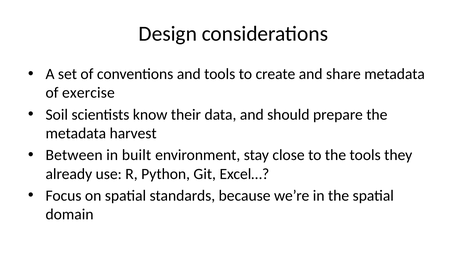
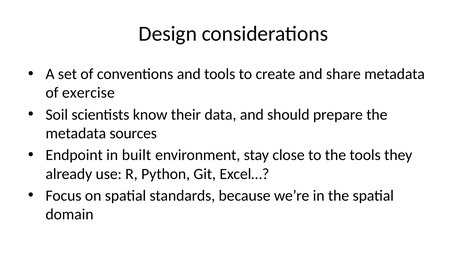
harvest: harvest -> sources
Between: Between -> Endpoint
